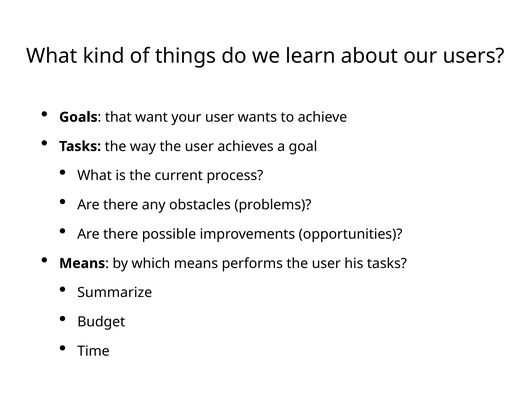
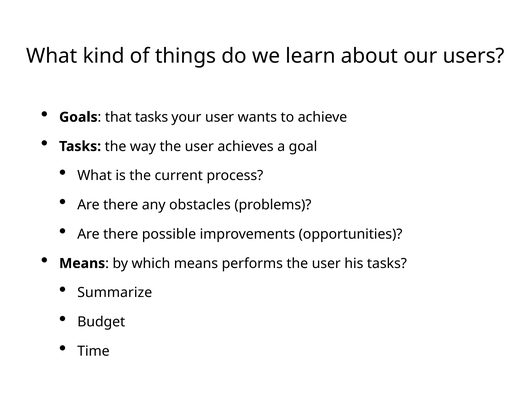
that want: want -> tasks
